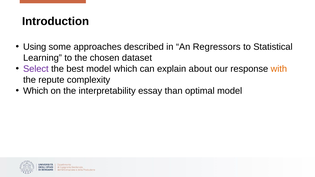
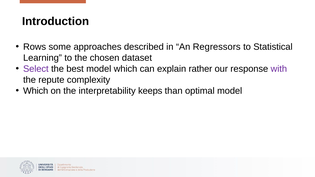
Using: Using -> Rows
about: about -> rather
with colour: orange -> purple
essay: essay -> keeps
